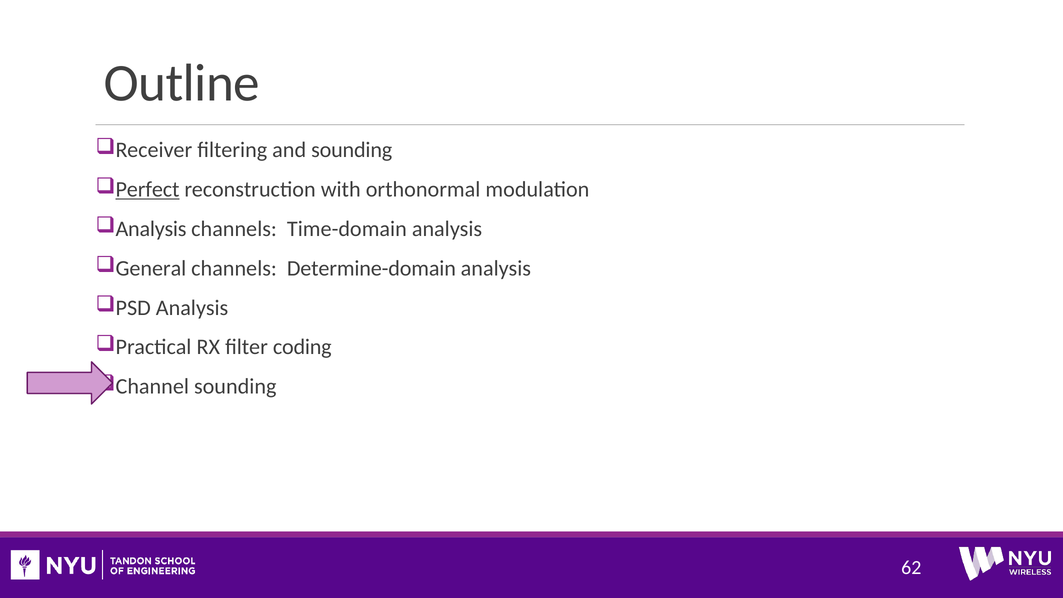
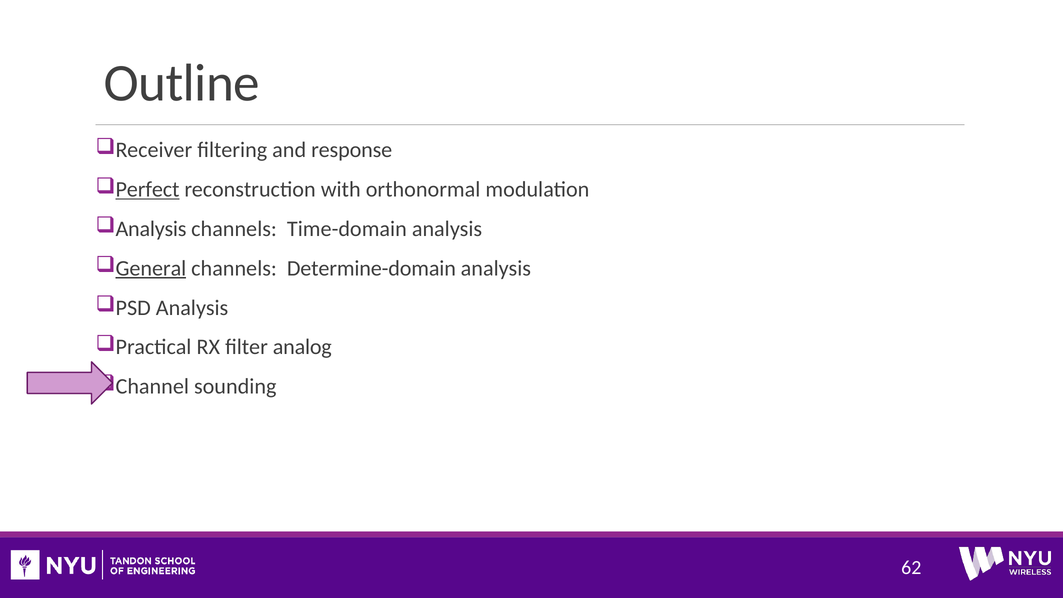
and sounding: sounding -> response
General underline: none -> present
coding: coding -> analog
